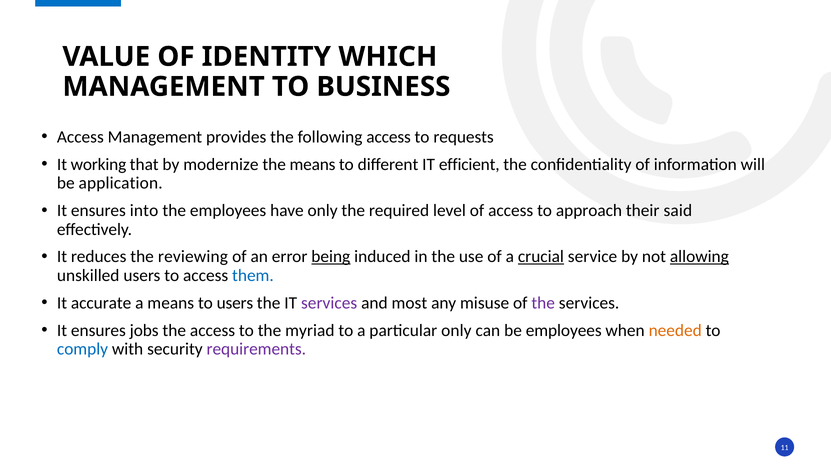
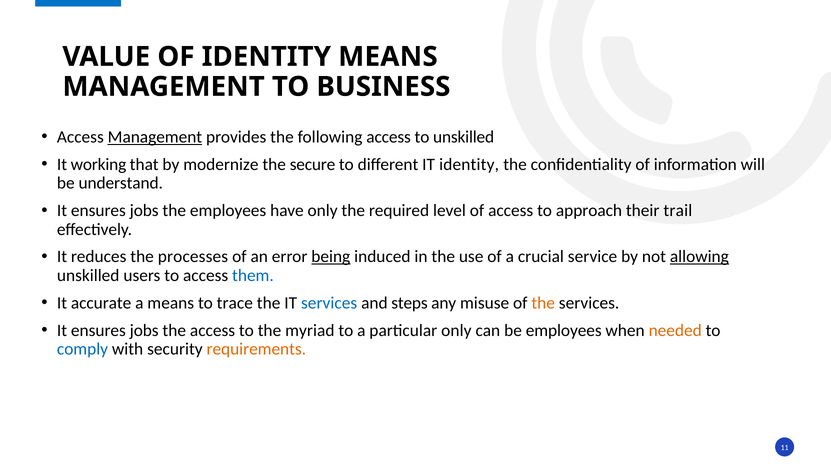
IDENTITY WHICH: WHICH -> MEANS
Management at (155, 137) underline: none -> present
to requests: requests -> unskilled
the means: means -> secure
IT efficient: efficient -> identity
application: application -> understand
into at (144, 210): into -> jobs
said: said -> trail
reviewing: reviewing -> processes
crucial underline: present -> none
to users: users -> trace
services at (329, 303) colour: purple -> blue
most: most -> steps
the at (543, 303) colour: purple -> orange
requirements colour: purple -> orange
